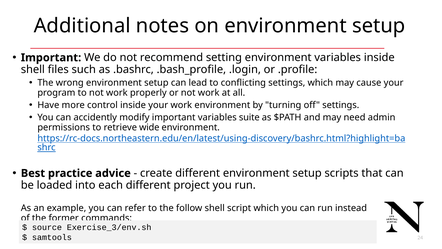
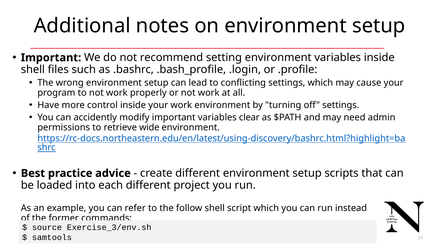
suite: suite -> clear
